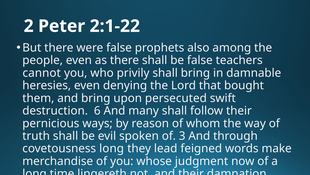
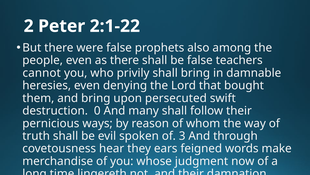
6: 6 -> 0
covetousness long: long -> hear
lead: lead -> ears
